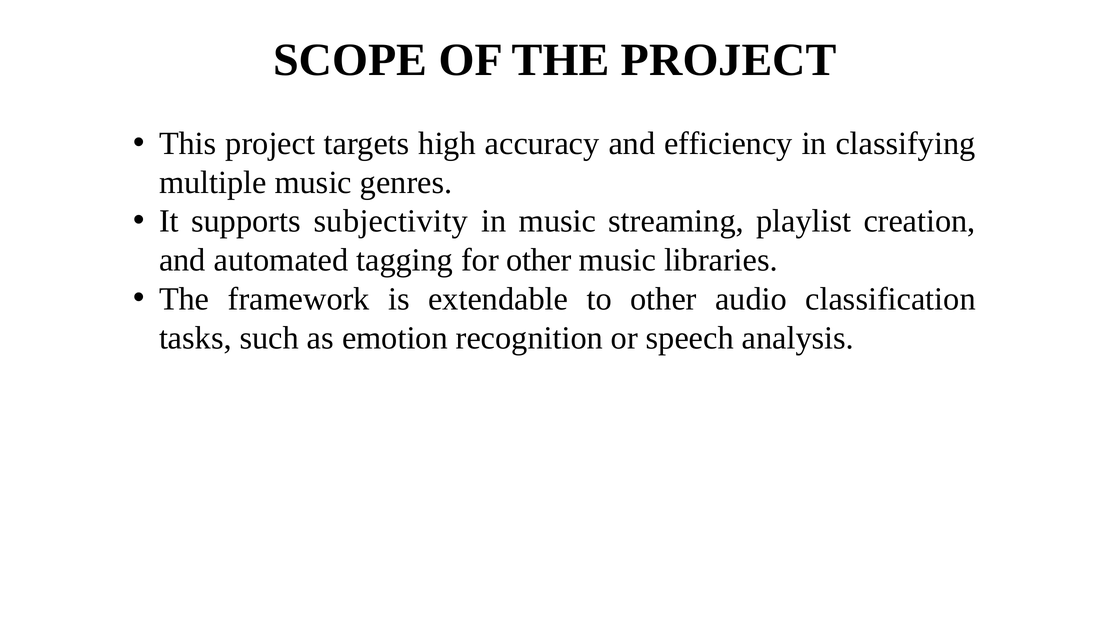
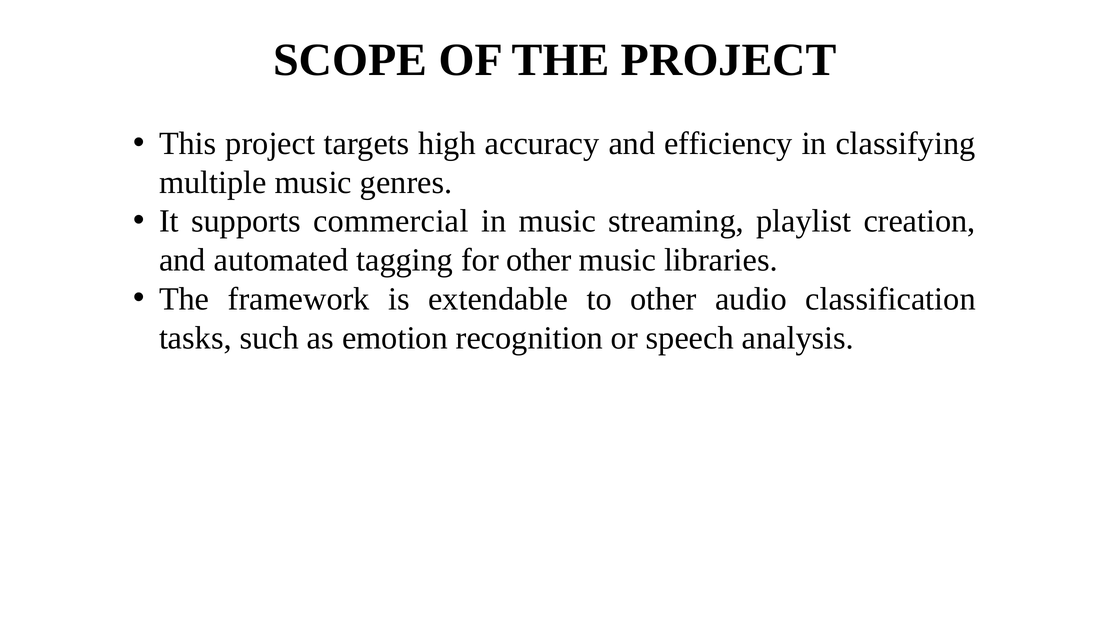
subjectivity: subjectivity -> commercial
